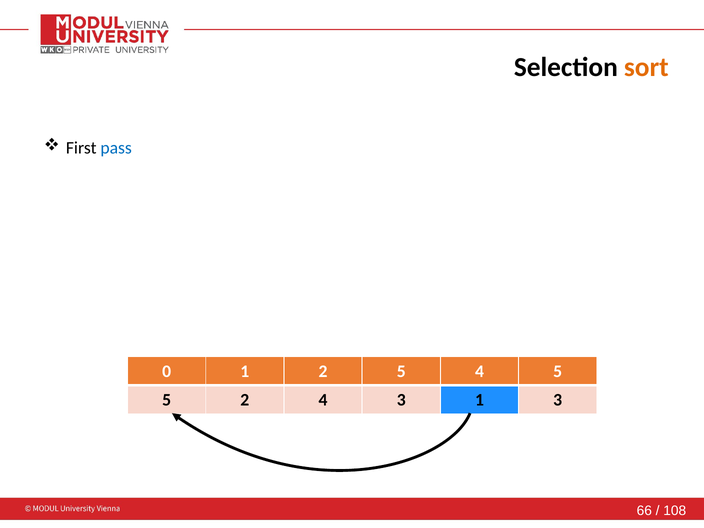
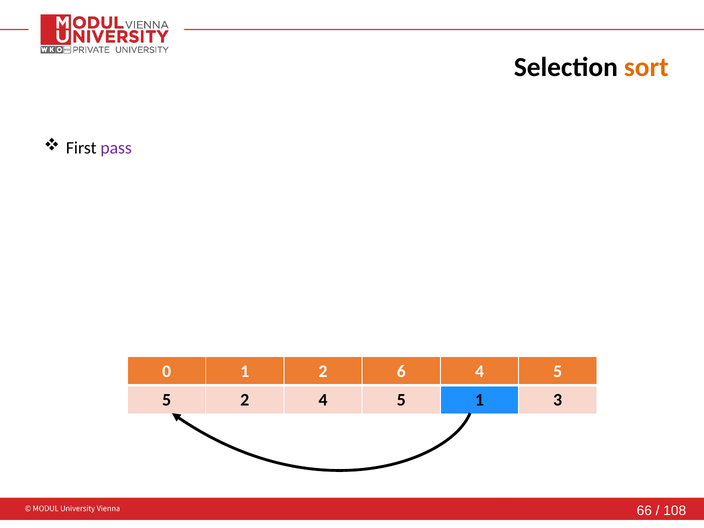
pass colour: blue -> purple
2 5: 5 -> 6
2 4 3: 3 -> 5
